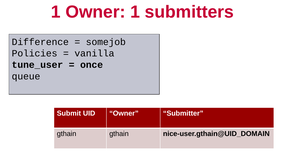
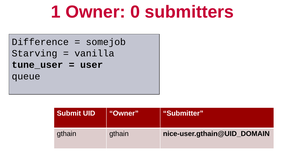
Owner 1: 1 -> 0
Policies: Policies -> Starving
once: once -> user
